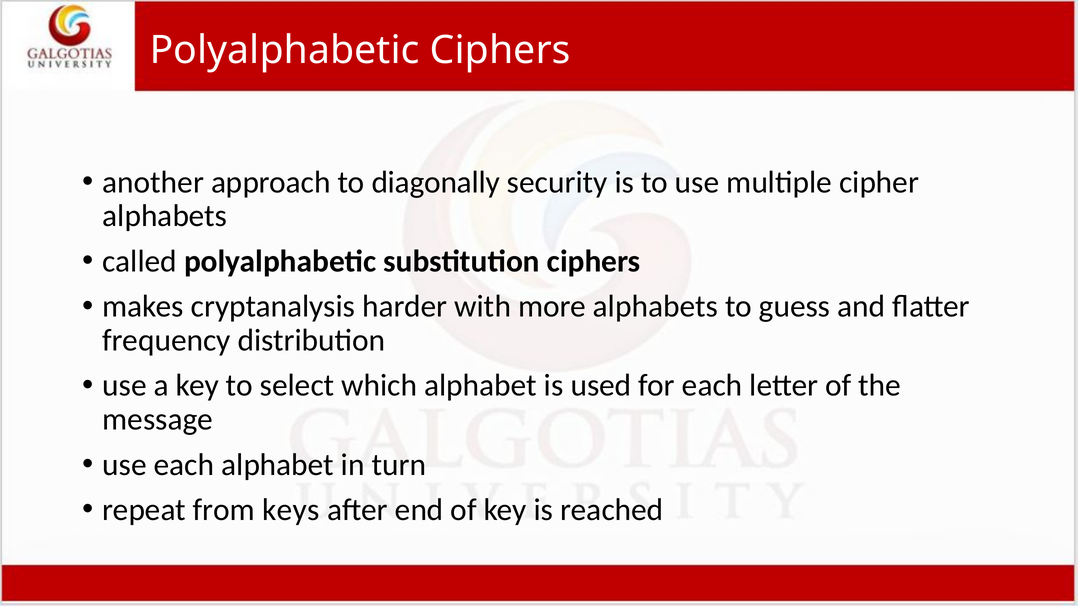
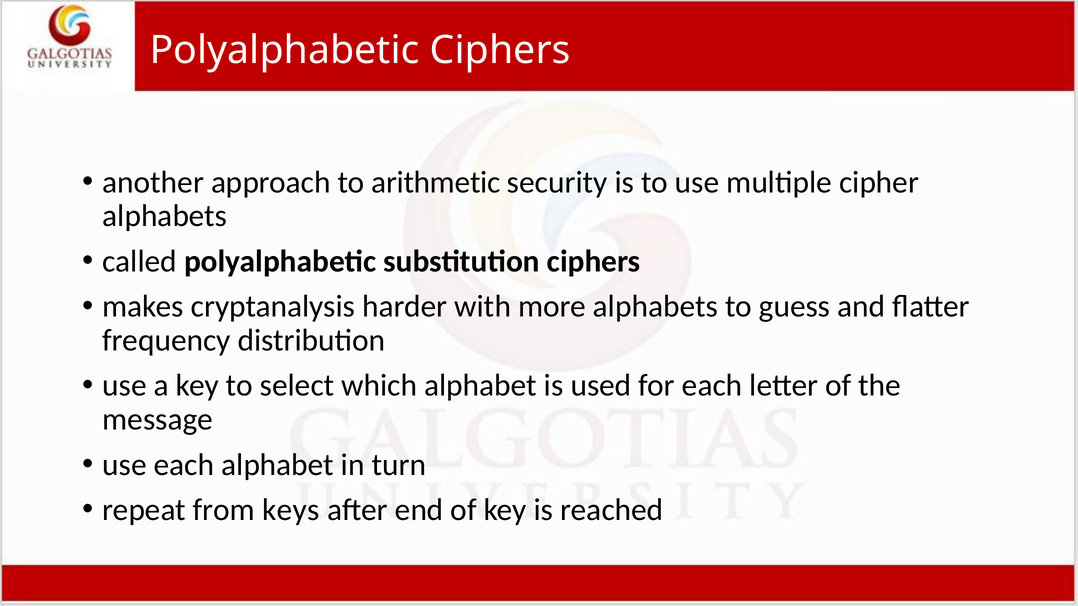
diagonally: diagonally -> arithmetic
